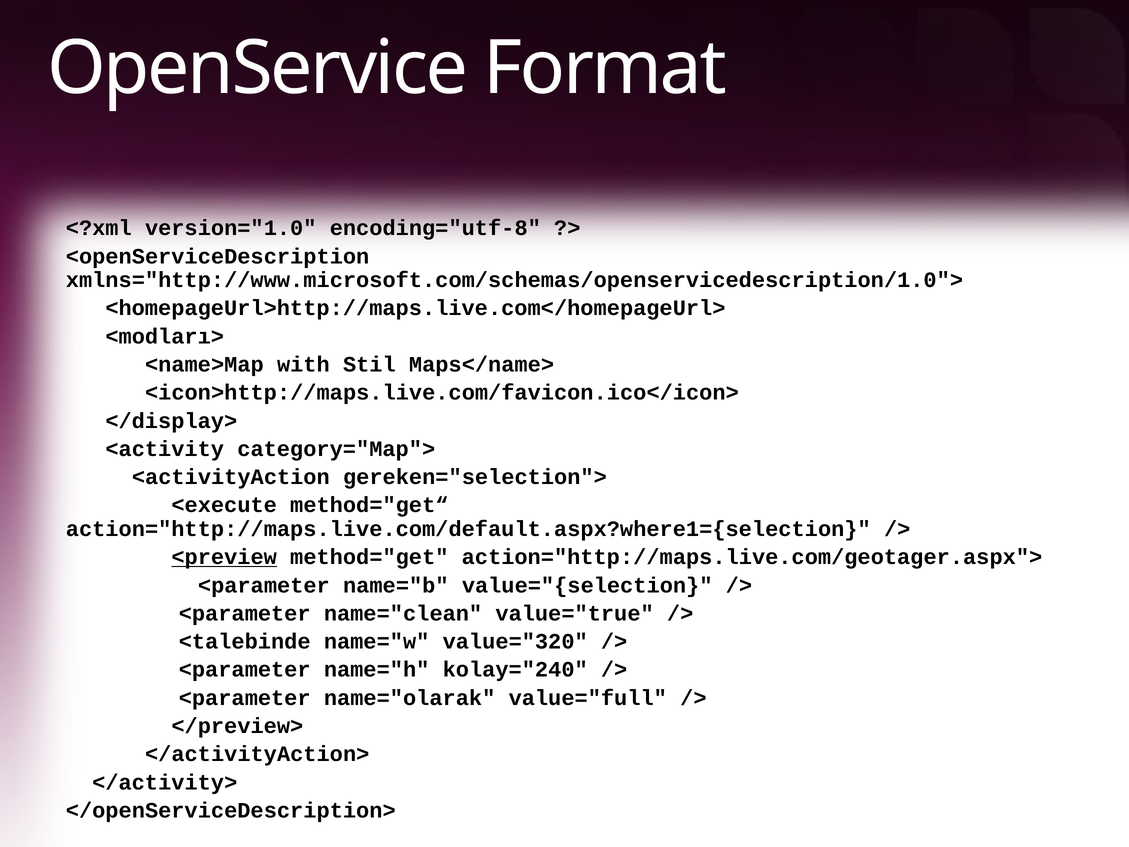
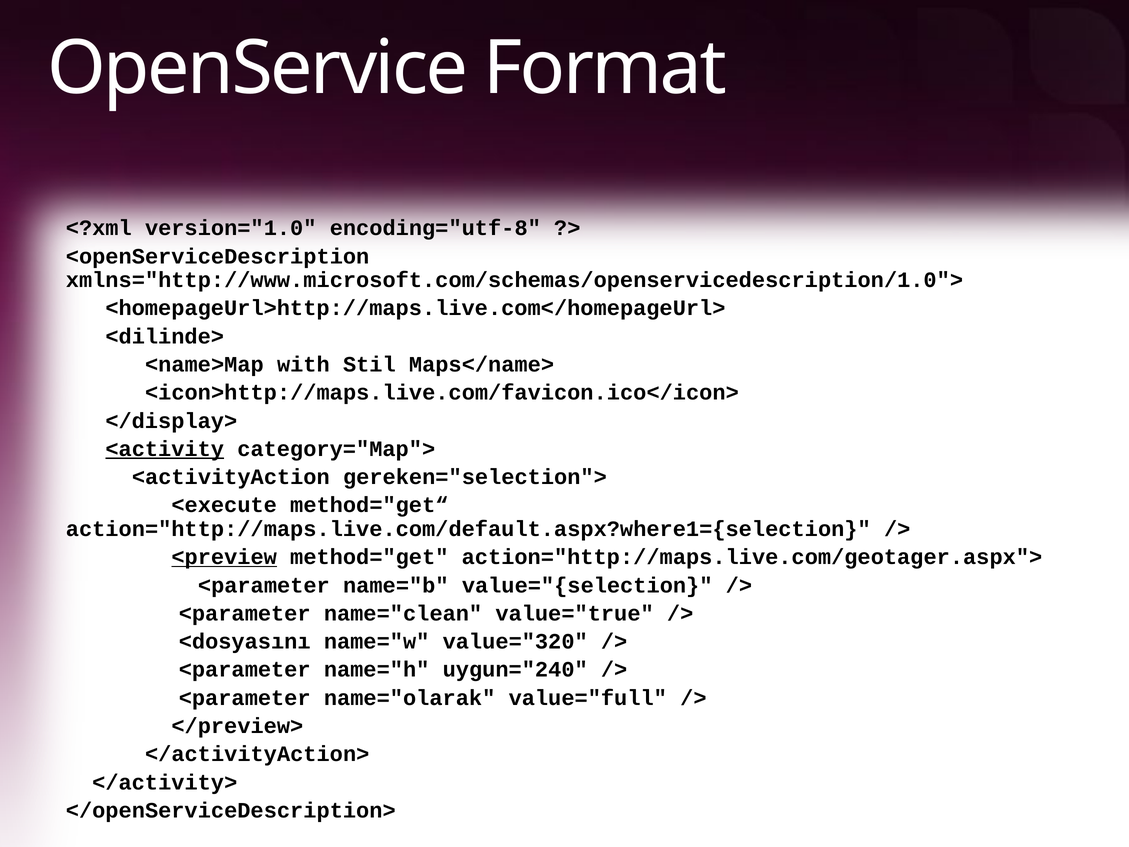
<modları>: <modları> -> <dilinde>
<activity underline: none -> present
<talebinde: <talebinde -> <dosyasını
kolay="240: kolay="240 -> uygun="240
